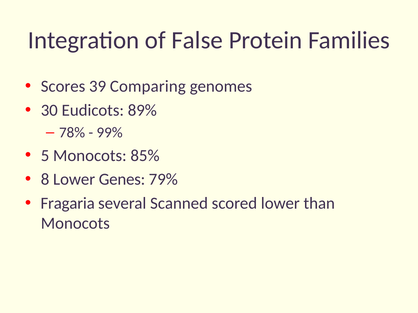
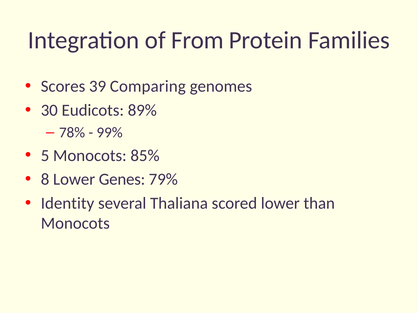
False: False -> From
Fragaria: Fragaria -> Identity
Scanned: Scanned -> Thaliana
